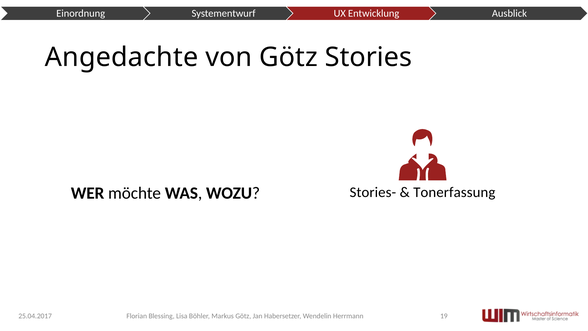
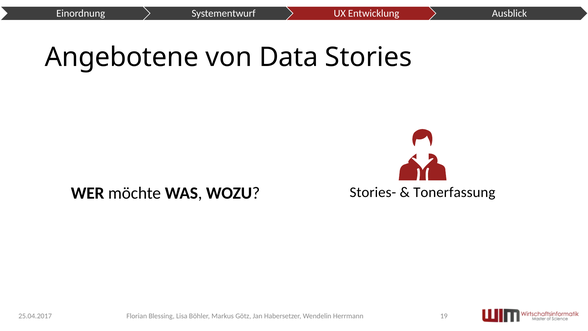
Angedachte: Angedachte -> Angebotene
von Götz: Götz -> Data
